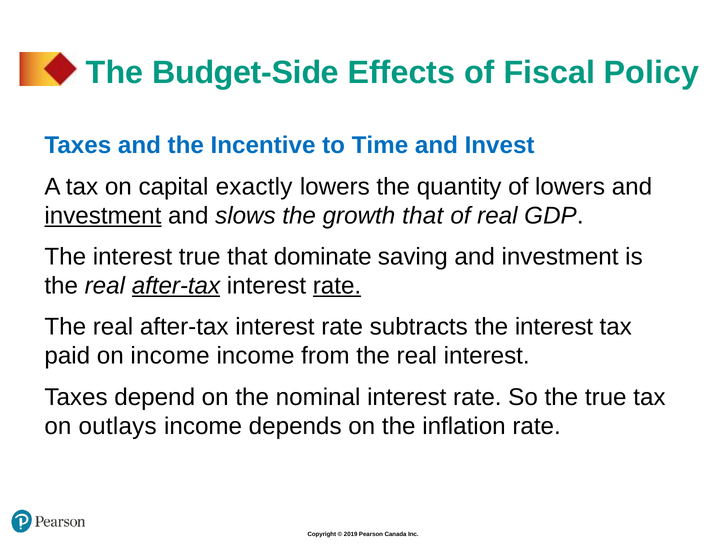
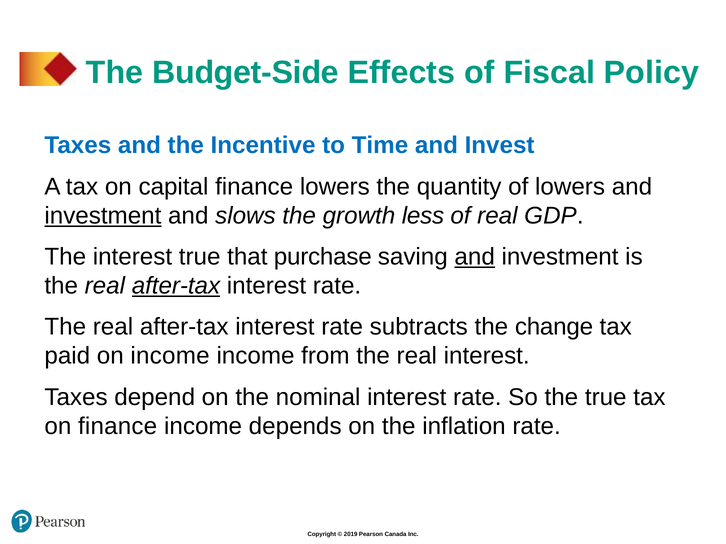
capital exactly: exactly -> finance
growth that: that -> less
dominate: dominate -> purchase
and at (475, 257) underline: none -> present
rate at (337, 286) underline: present -> none
subtracts the interest: interest -> change
on outlays: outlays -> finance
